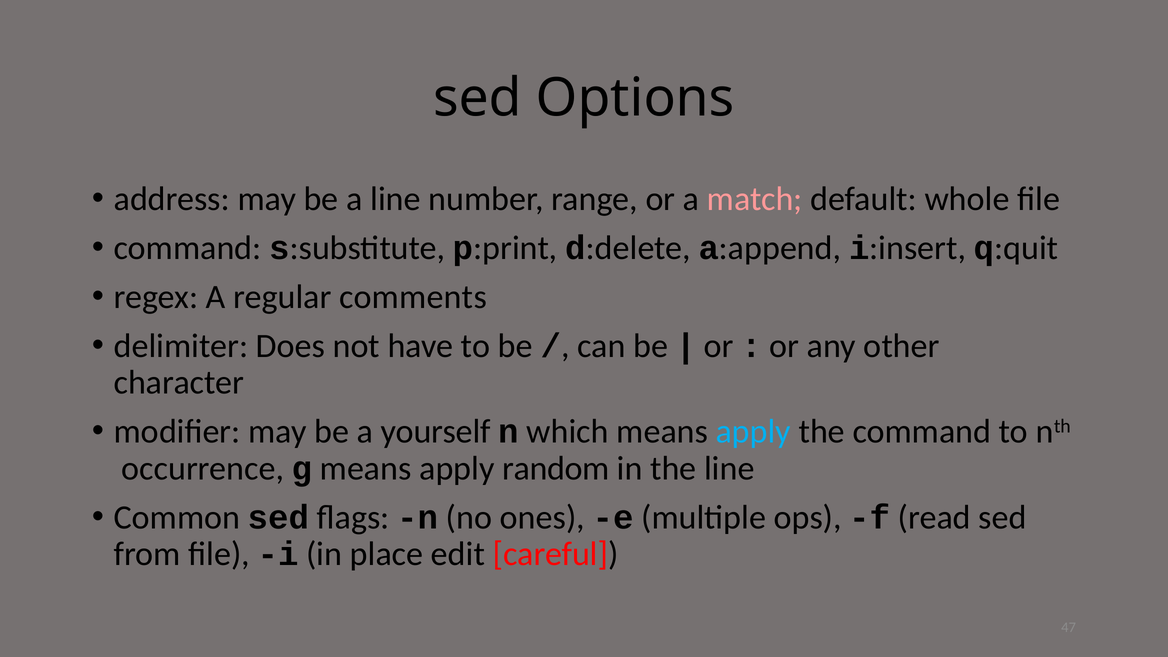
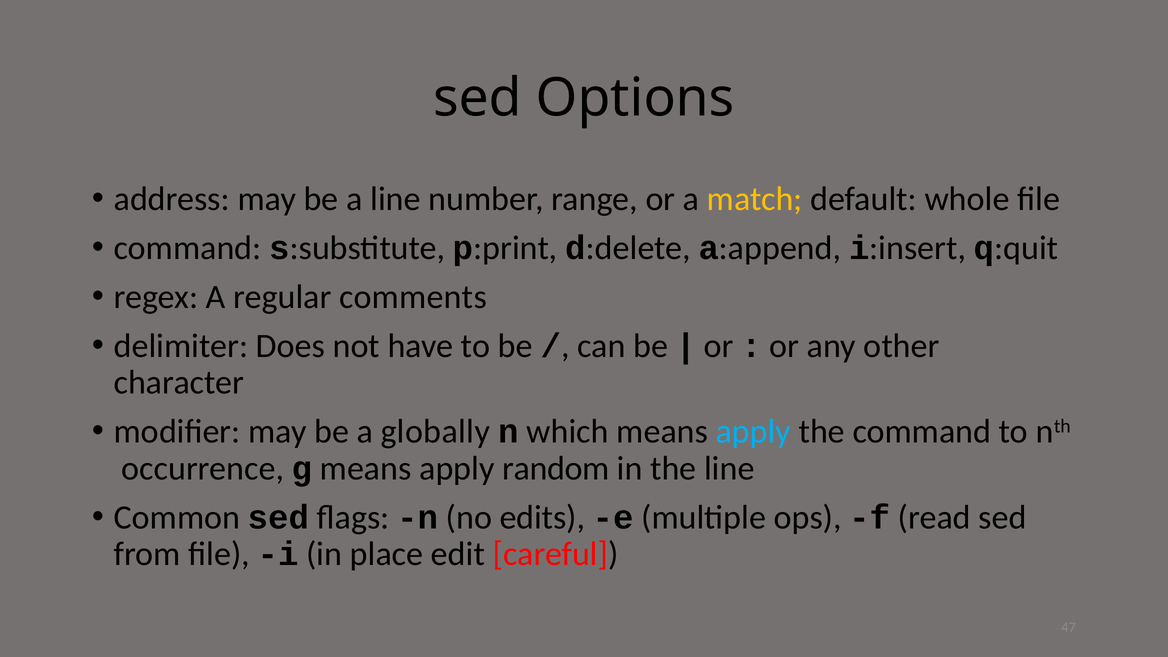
match colour: pink -> yellow
yourself: yourself -> globally
ones: ones -> edits
